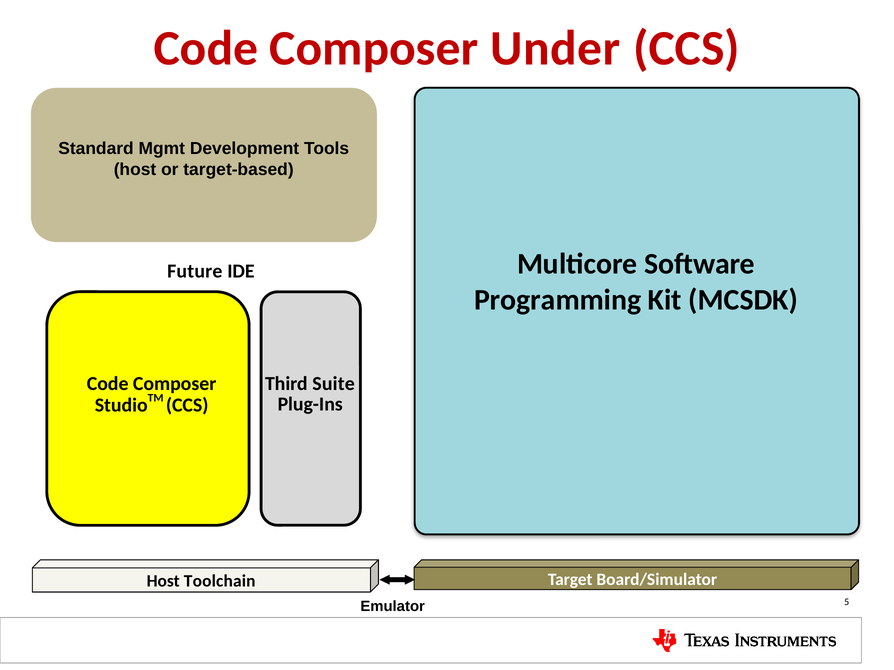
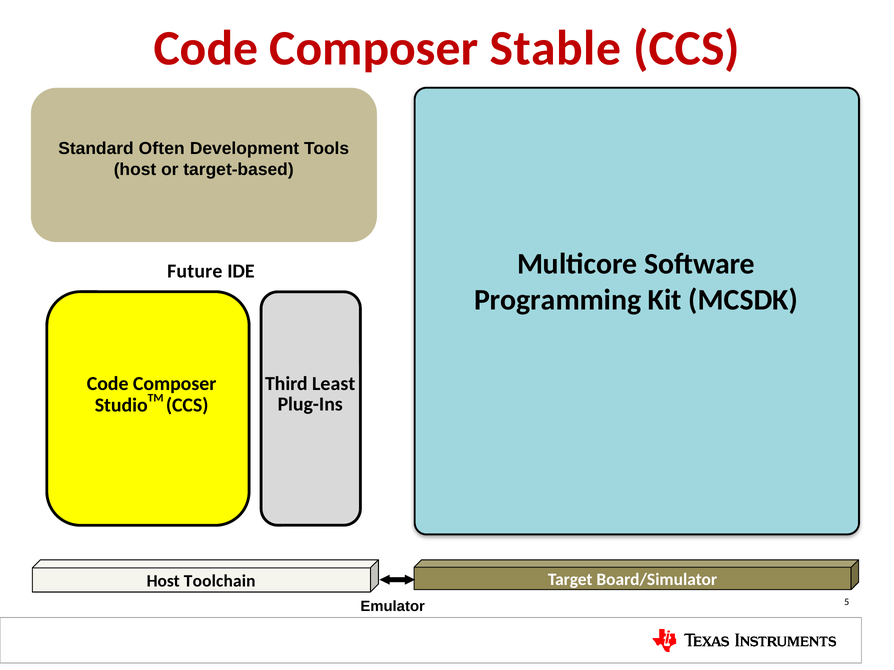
Under: Under -> Stable
Mgmt: Mgmt -> Often
Suite: Suite -> Least
